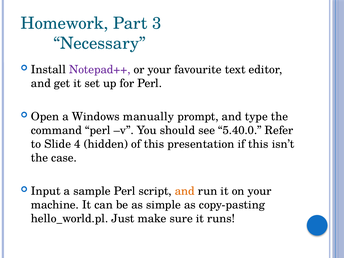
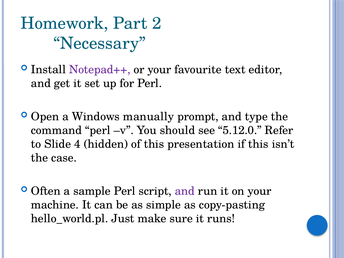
3: 3 -> 2
5.40.0: 5.40.0 -> 5.12.0
Input: Input -> Often
and at (185, 191) colour: orange -> purple
